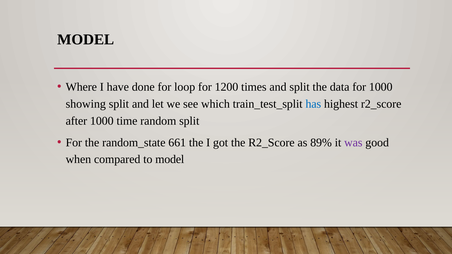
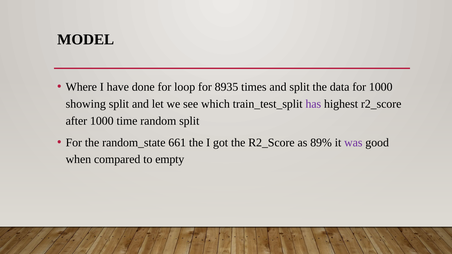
1200: 1200 -> 8935
has colour: blue -> purple
to model: model -> empty
